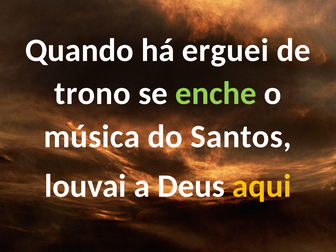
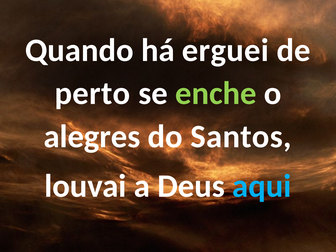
trono: trono -> perto
música: música -> alegres
aqui colour: yellow -> light blue
